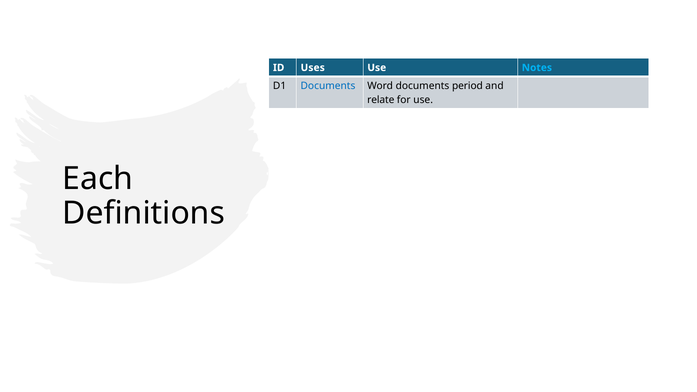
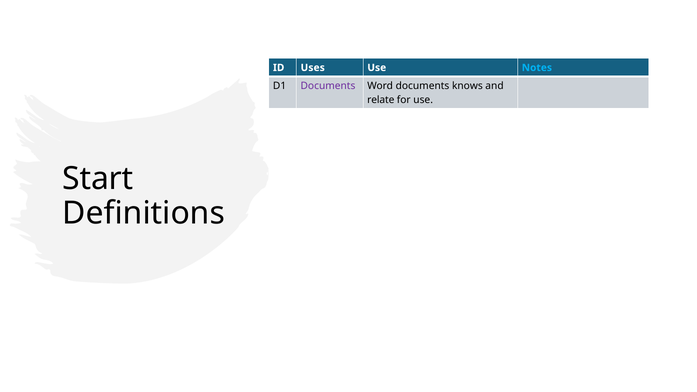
Documents at (328, 86) colour: blue -> purple
period: period -> knows
Each: Each -> Start
